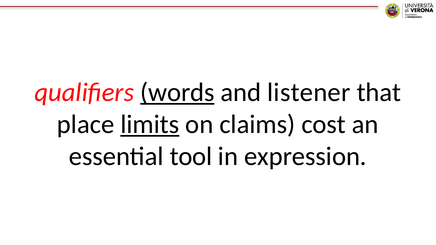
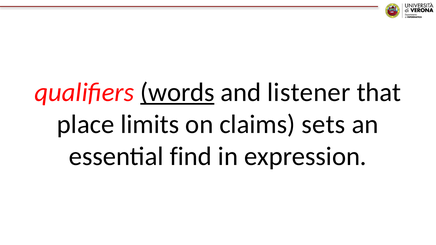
limits underline: present -> none
cost: cost -> sets
tool: tool -> find
